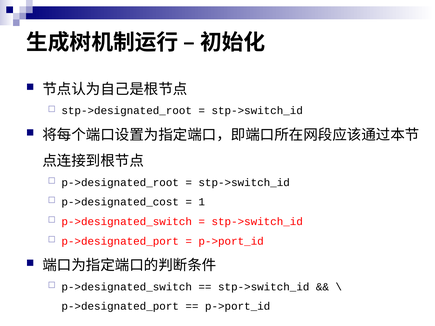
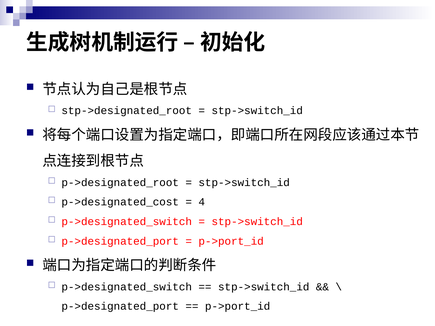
1: 1 -> 4
